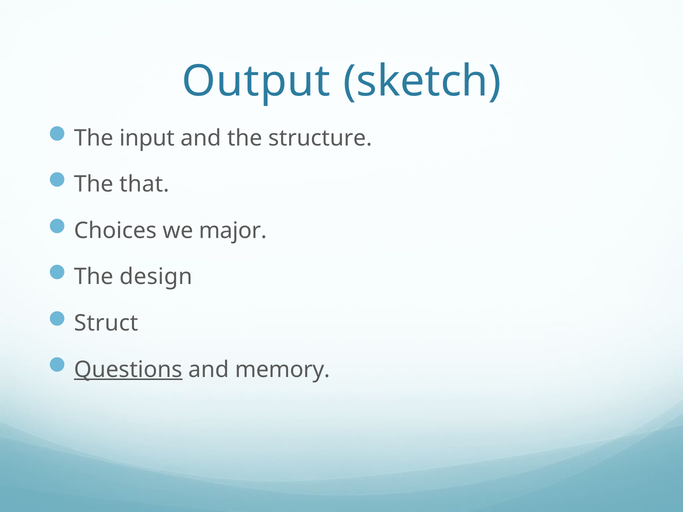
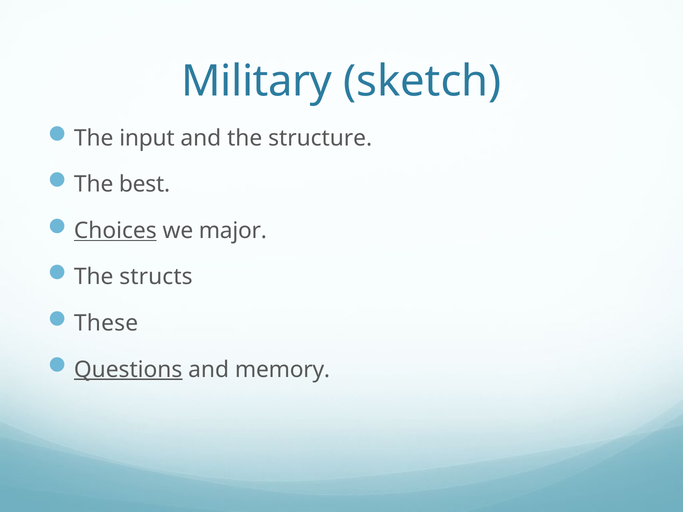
Output: Output -> Military
that: that -> best
Choices underline: none -> present
design: design -> structs
Struct: Struct -> These
